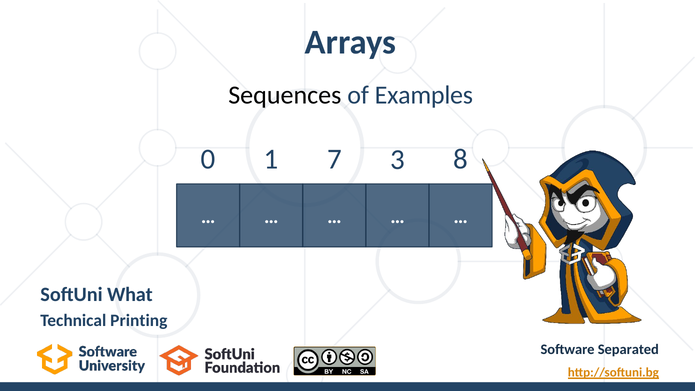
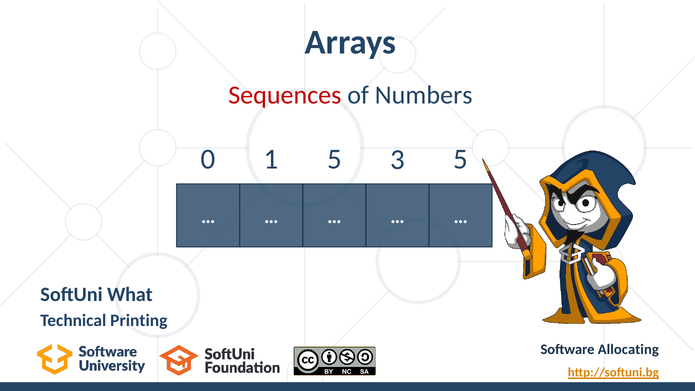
Sequences colour: black -> red
Examples: Examples -> Numbers
1 7: 7 -> 5
3 8: 8 -> 5
Separated: Separated -> Allocating
